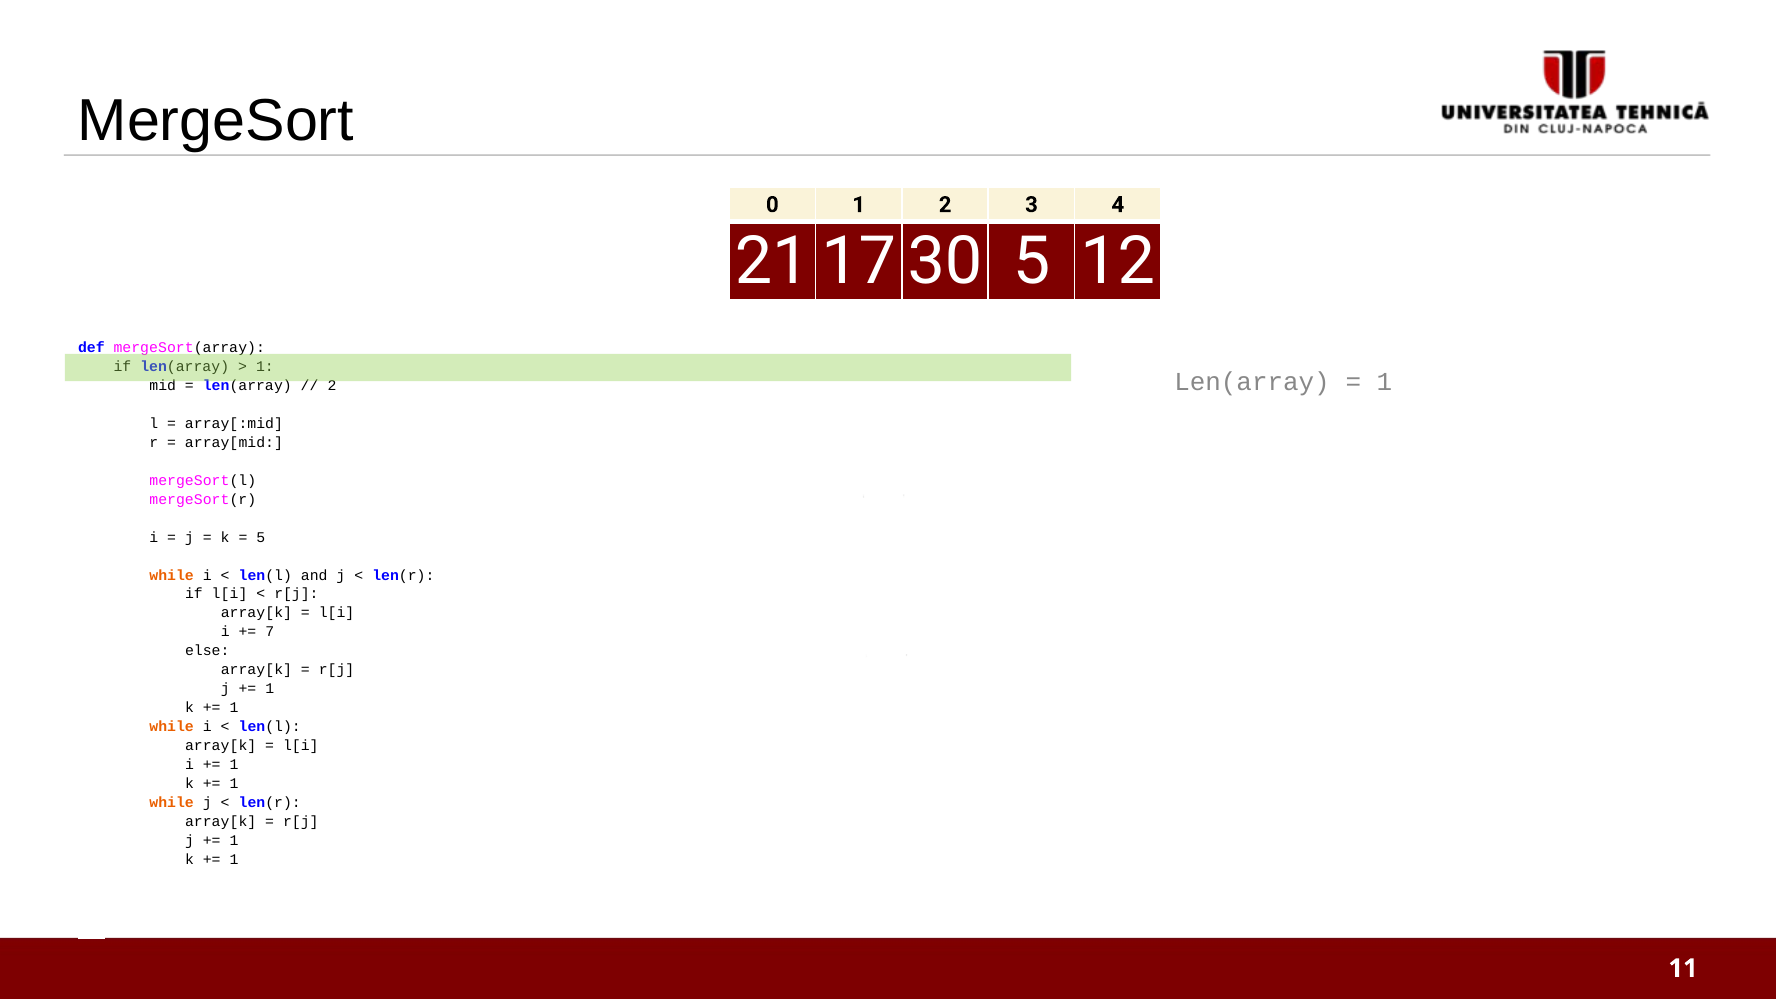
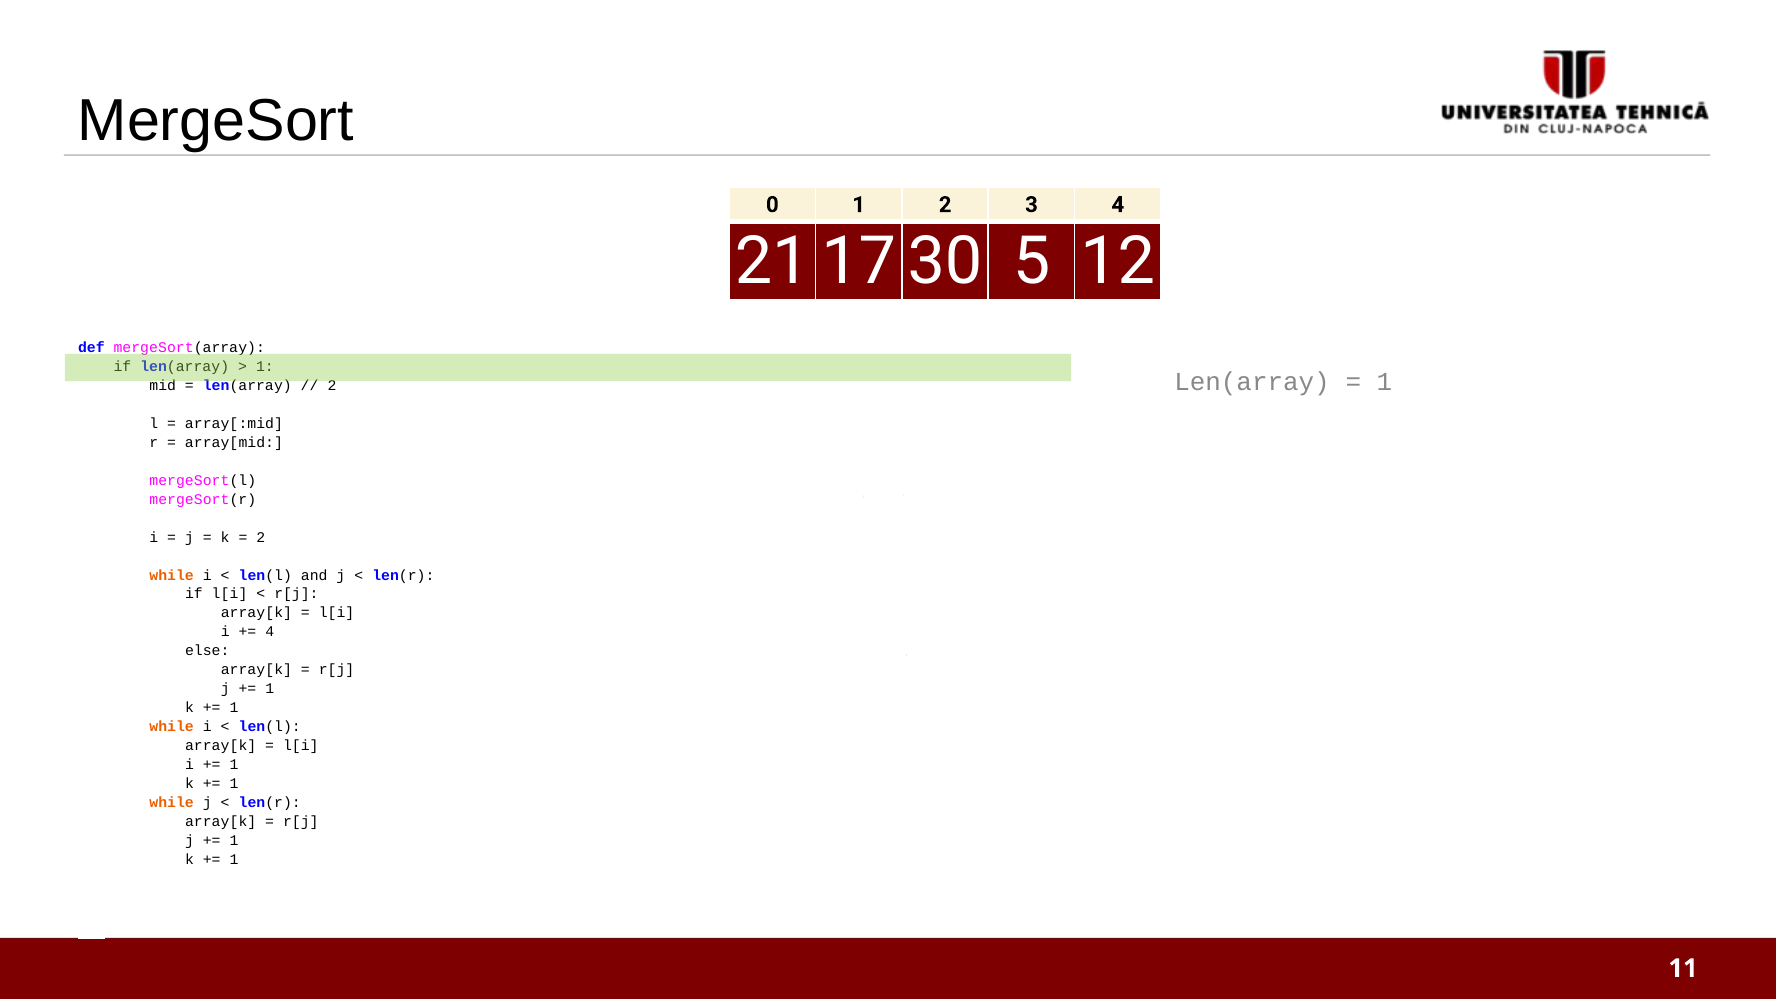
5 at (261, 537): 5 -> 2
7 at (270, 632): 7 -> 4
